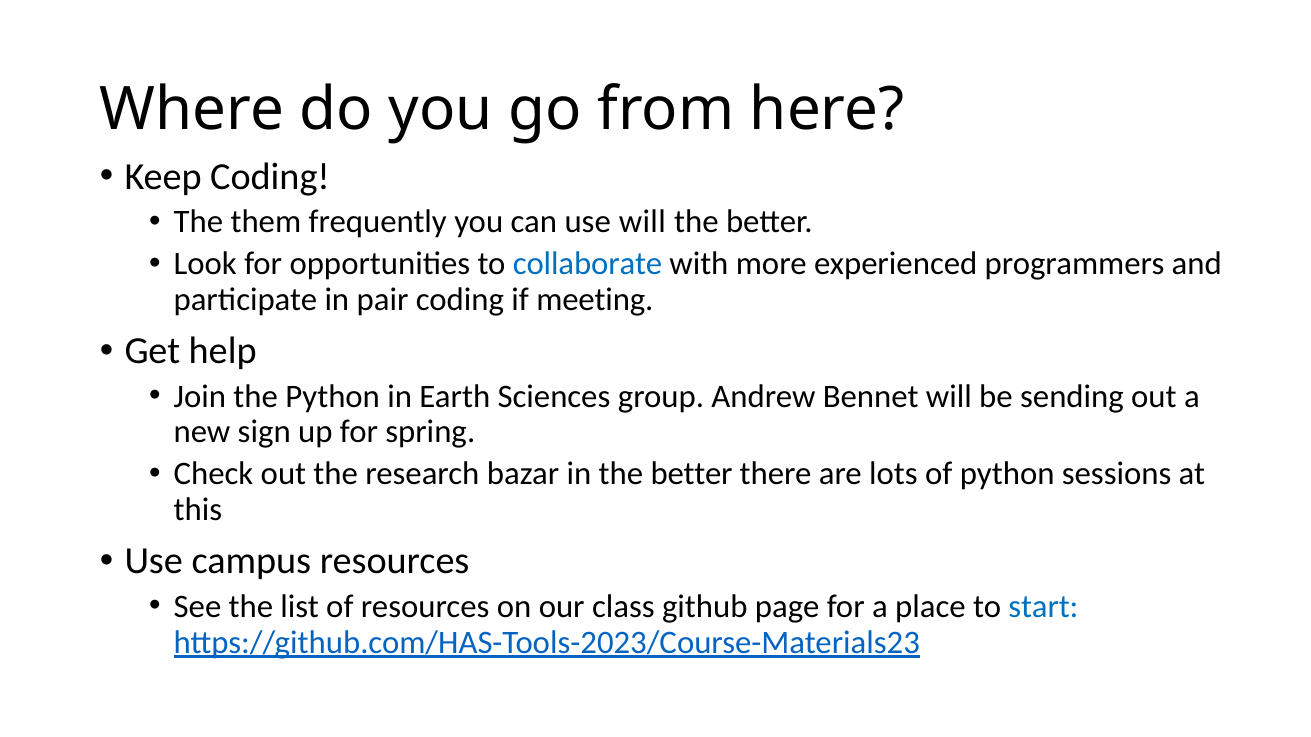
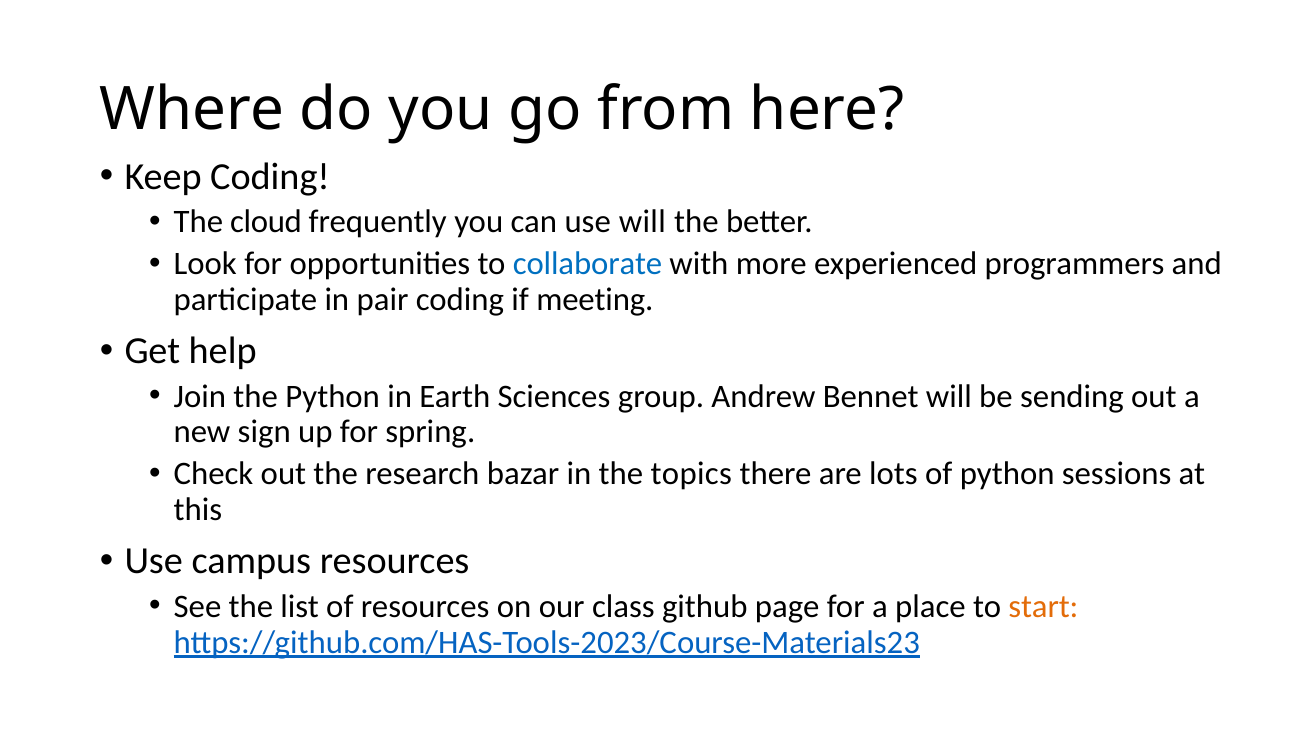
them: them -> cloud
in the better: better -> topics
start colour: blue -> orange
